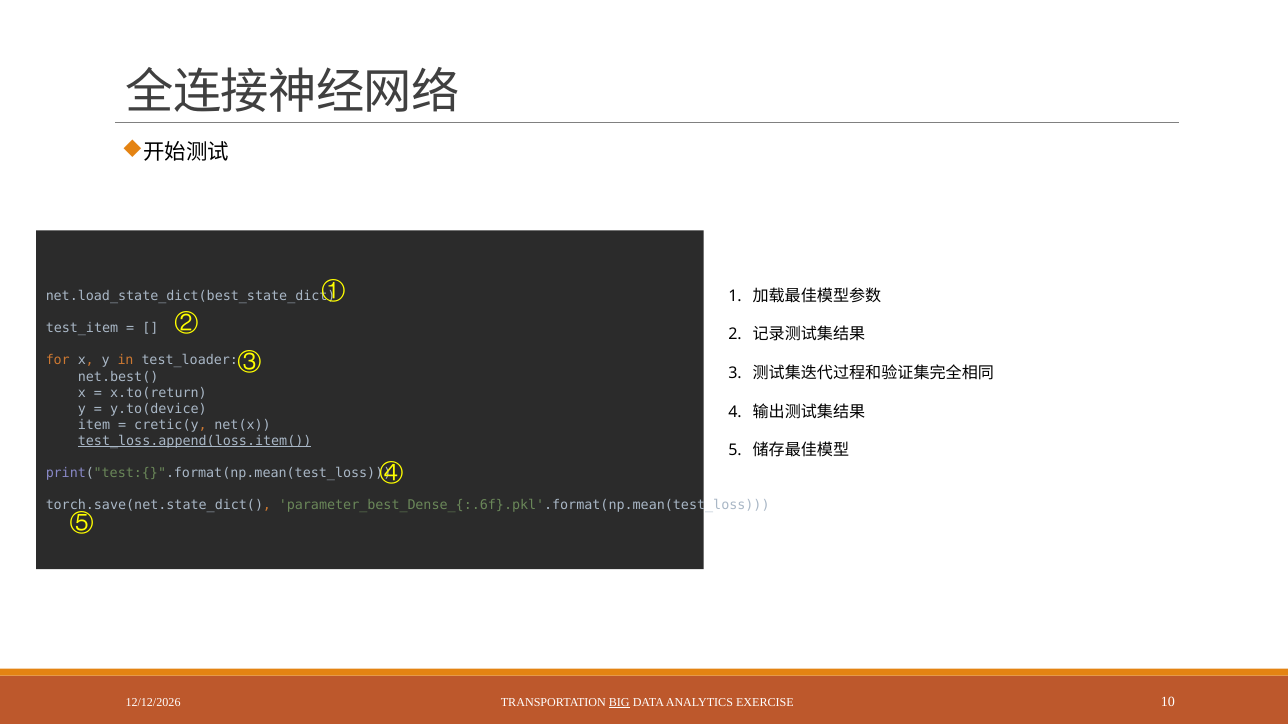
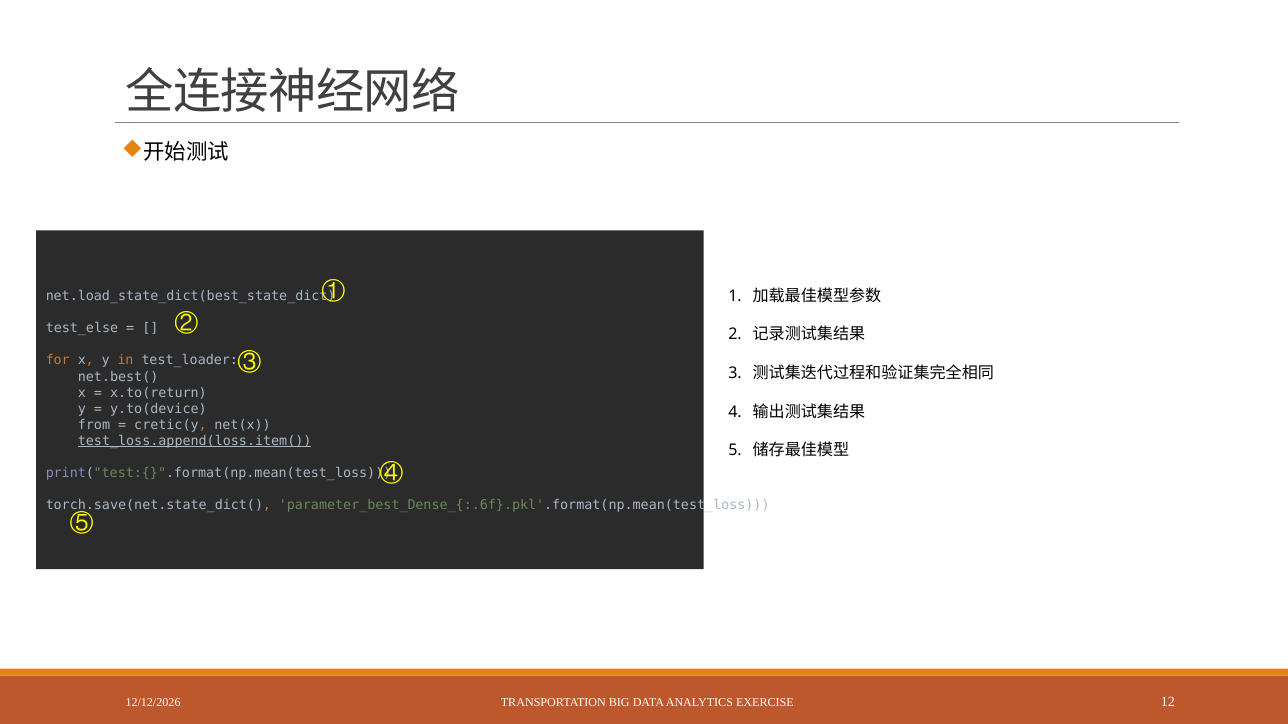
test_item: test_item -> test_else
item: item -> from
BIG underline: present -> none
10: 10 -> 12
